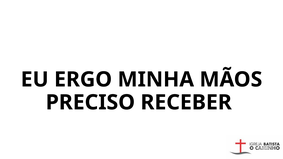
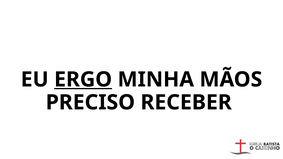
ERGO underline: none -> present
